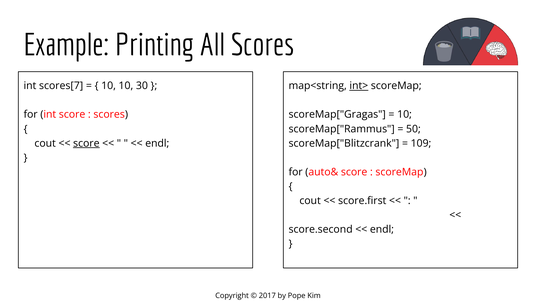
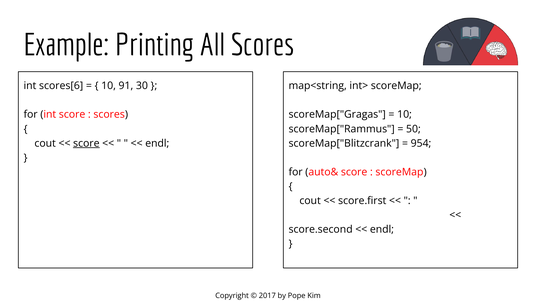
scores[7: scores[7 -> scores[6
10 10: 10 -> 91
int> underline: present -> none
109: 109 -> 954
